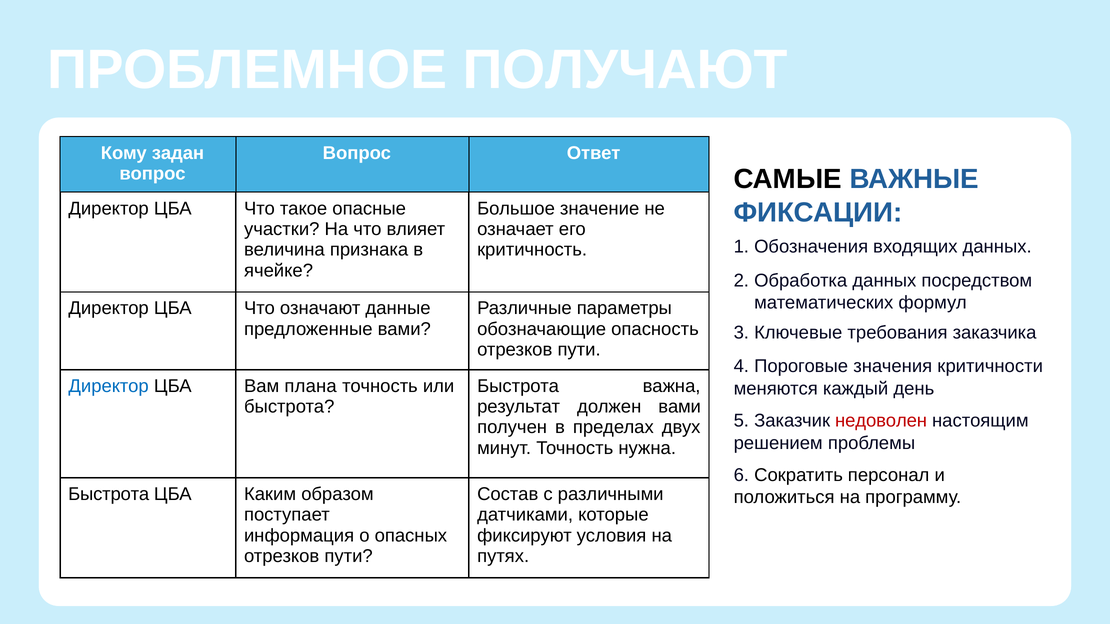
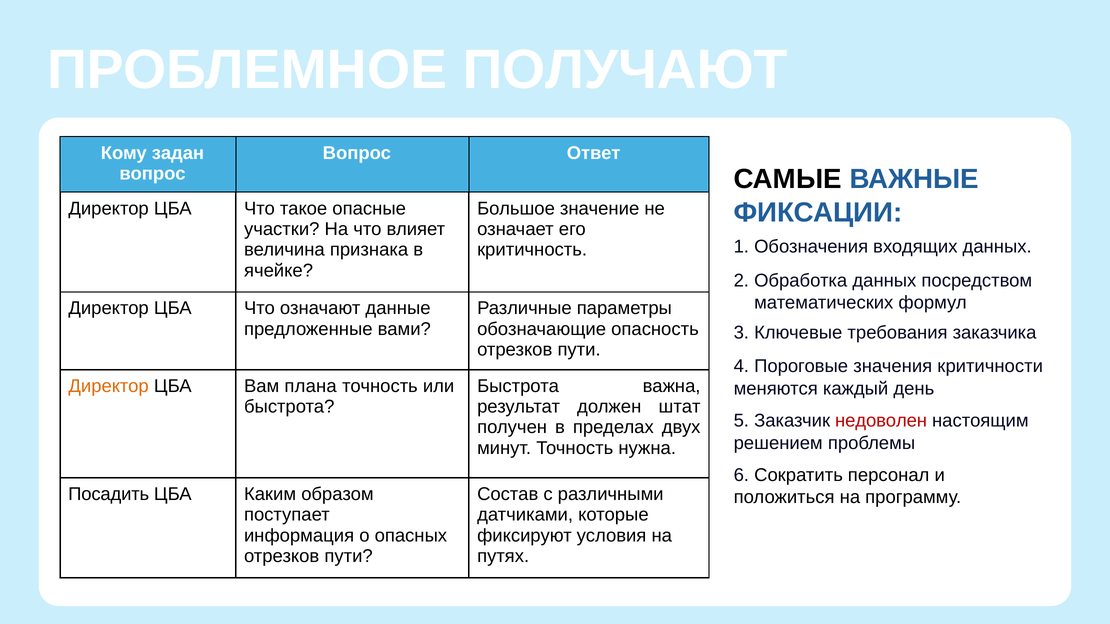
Директор at (109, 386) colour: blue -> orange
должен вами: вами -> штат
Быстрота at (109, 494): Быстрота -> Посадить
